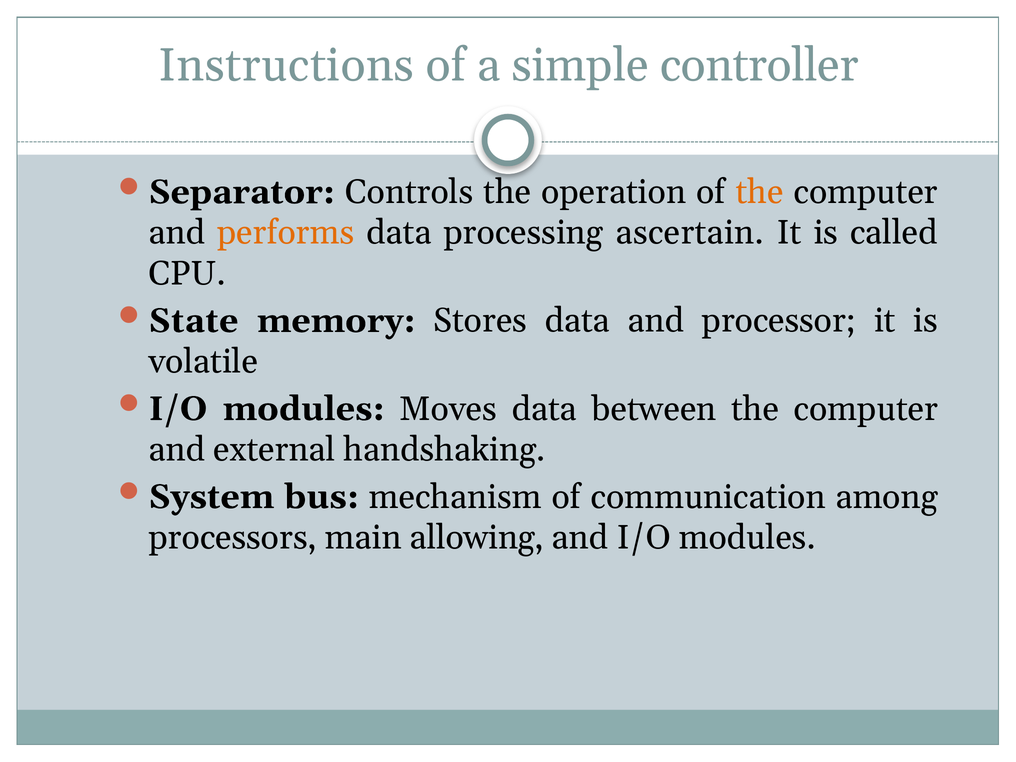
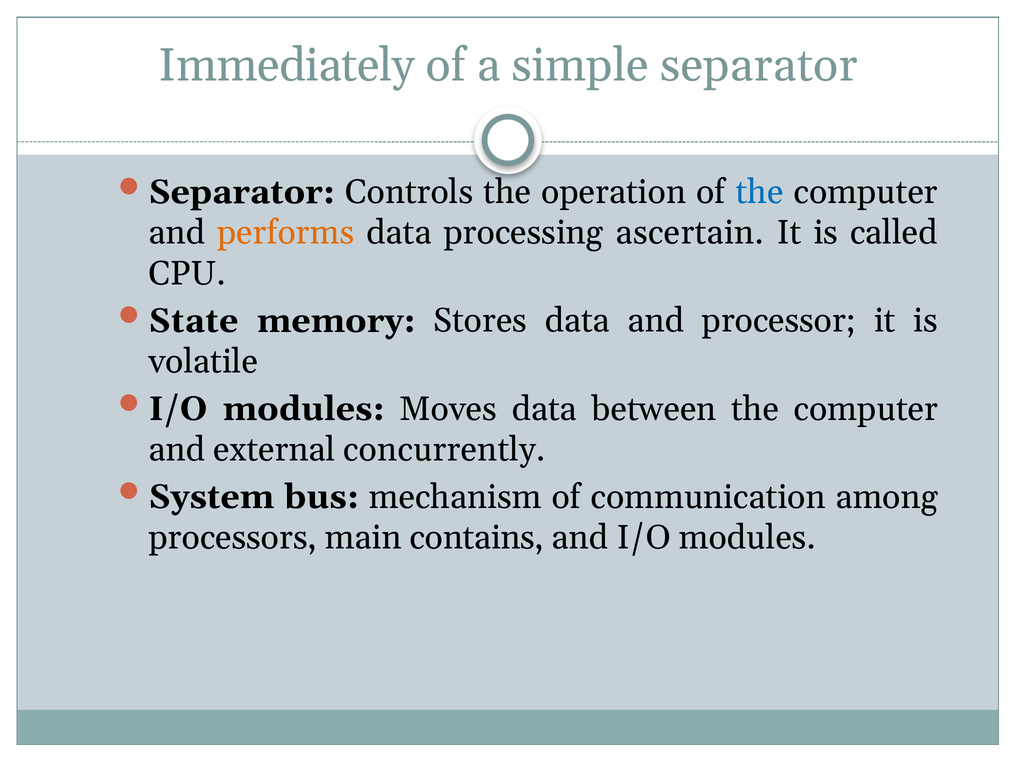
Instructions: Instructions -> Immediately
simple controller: controller -> separator
the at (760, 192) colour: orange -> blue
handshaking: handshaking -> concurrently
allowing: allowing -> contains
